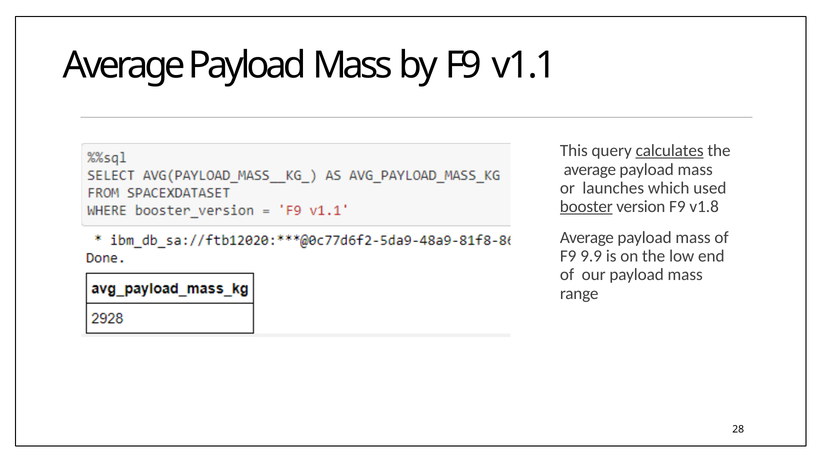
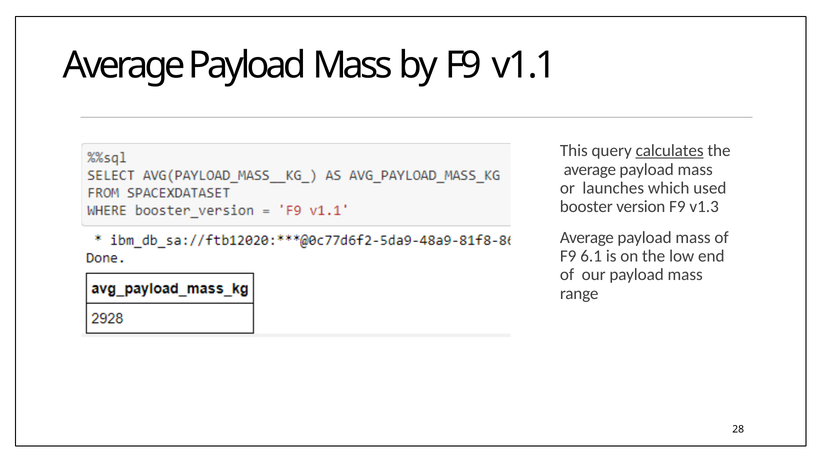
booster underline: present -> none
v1.8: v1.8 -> v1.3
9.9: 9.9 -> 6.1
